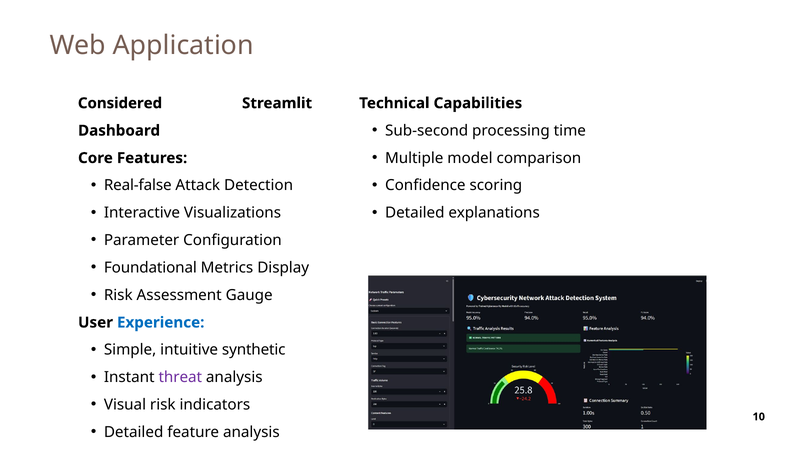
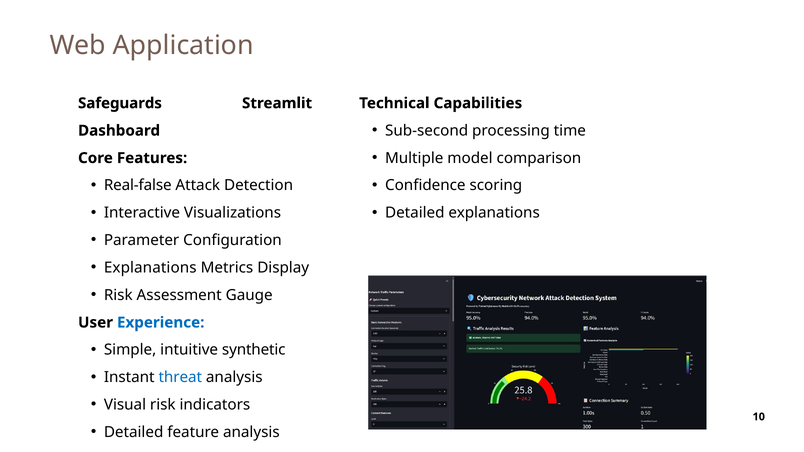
Considered: Considered -> Safeguards
Foundational at (150, 268): Foundational -> Explanations
threat at (180, 378) colour: purple -> blue
